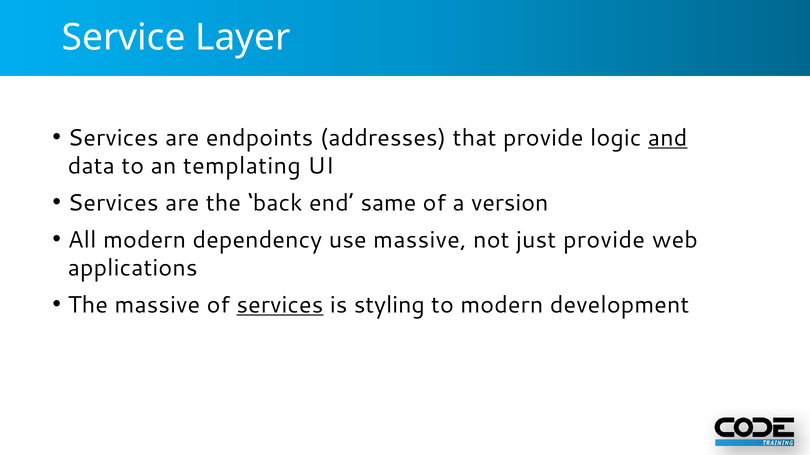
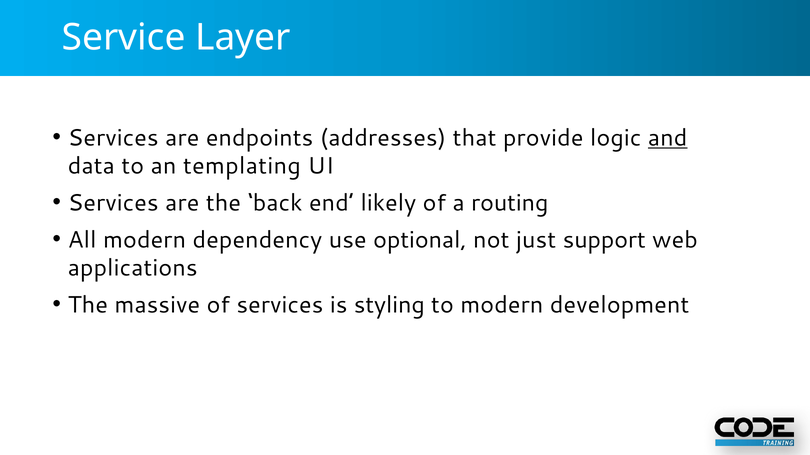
same: same -> likely
version: version -> routing
use massive: massive -> optional
just provide: provide -> support
services at (280, 305) underline: present -> none
